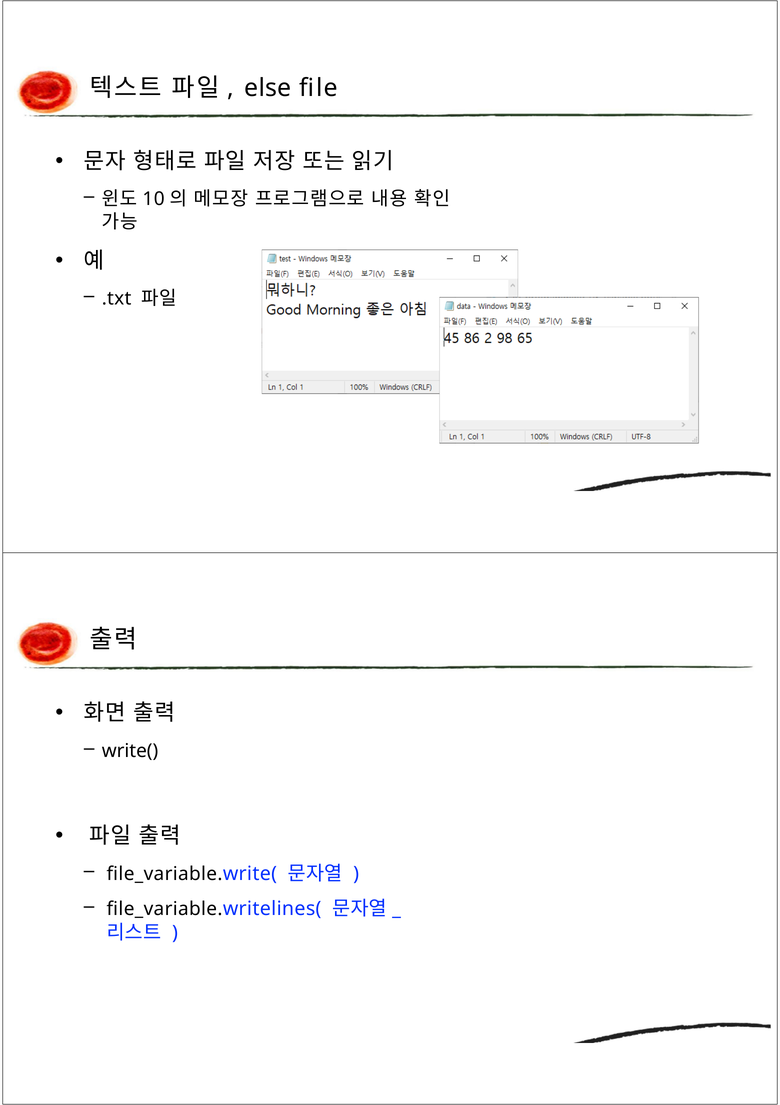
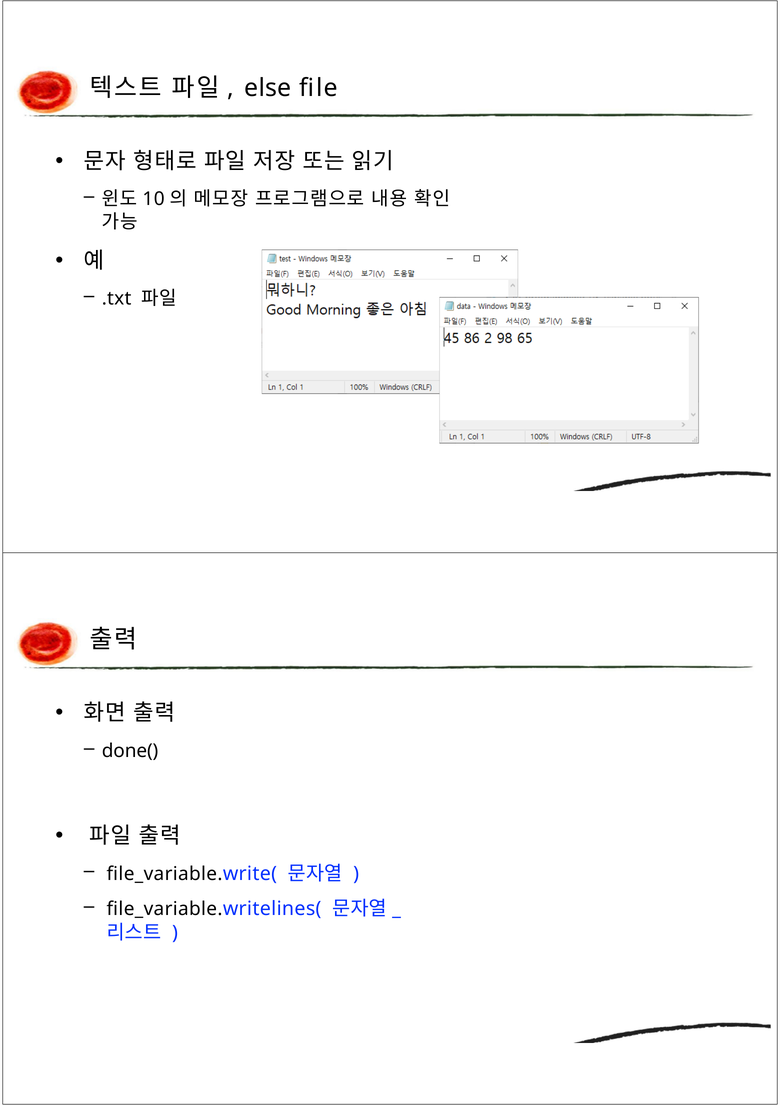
write(: write( -> done(
